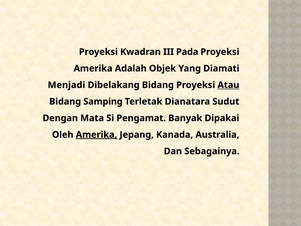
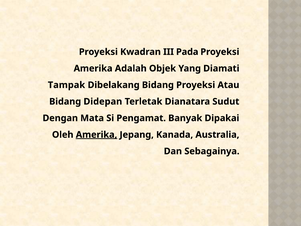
Menjadi: Menjadi -> Tampak
Atau underline: present -> none
Samping: Samping -> Didepan
